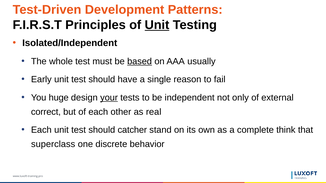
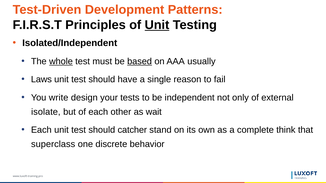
whole underline: none -> present
Early: Early -> Laws
huge: huge -> write
your underline: present -> none
correct: correct -> isolate
real: real -> wait
